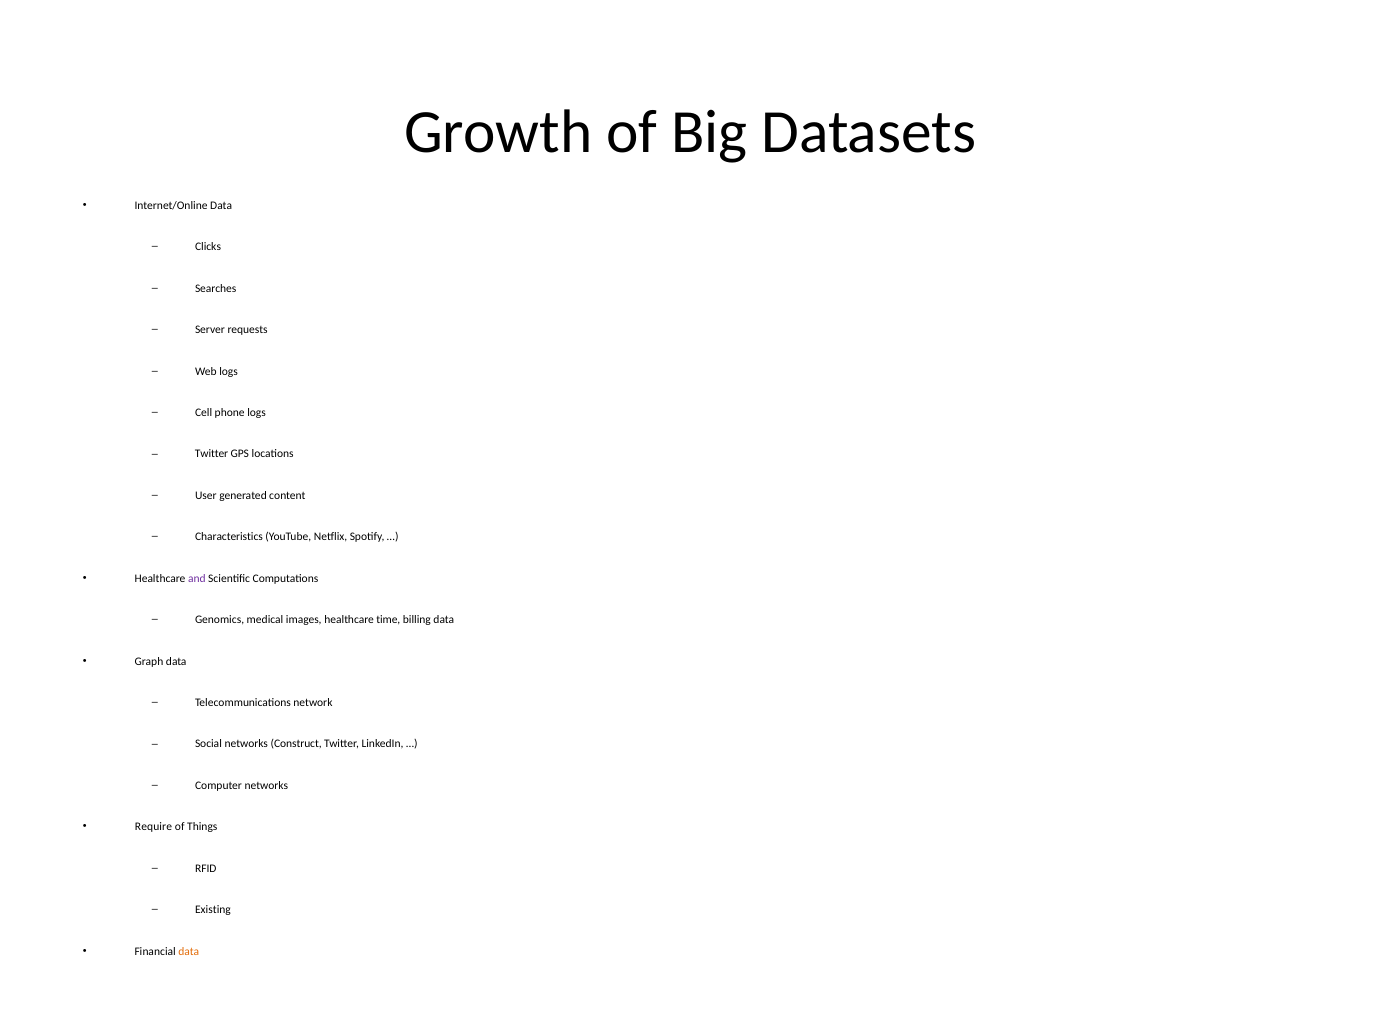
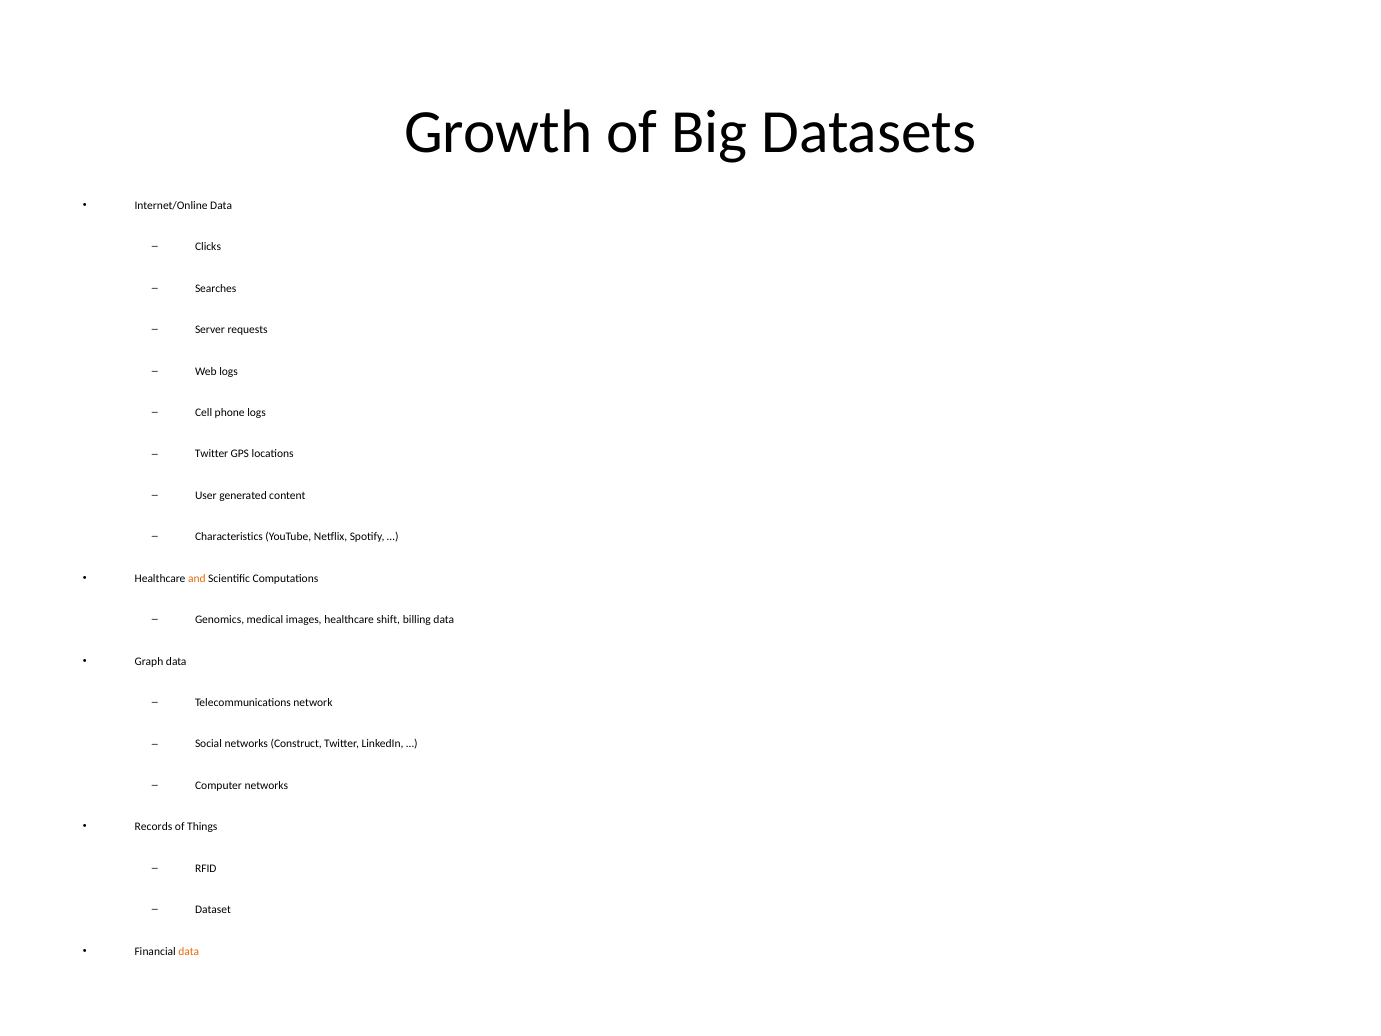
and colour: purple -> orange
time: time -> shift
Require: Require -> Records
Existing: Existing -> Dataset
